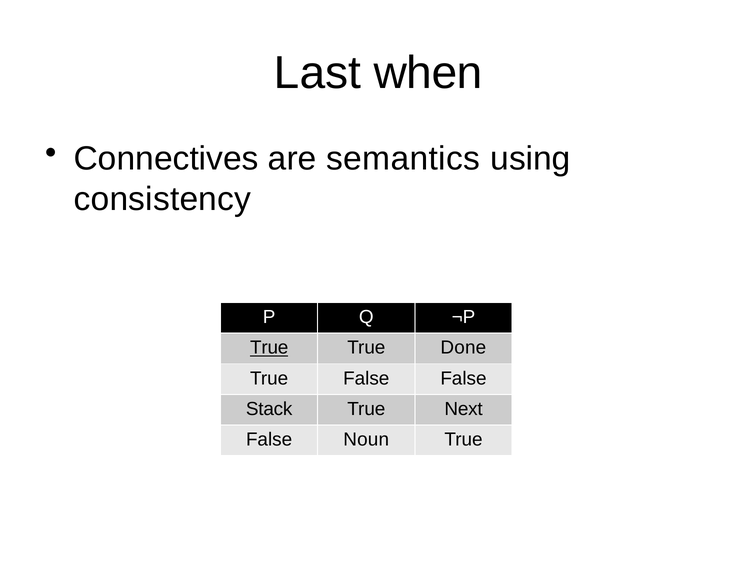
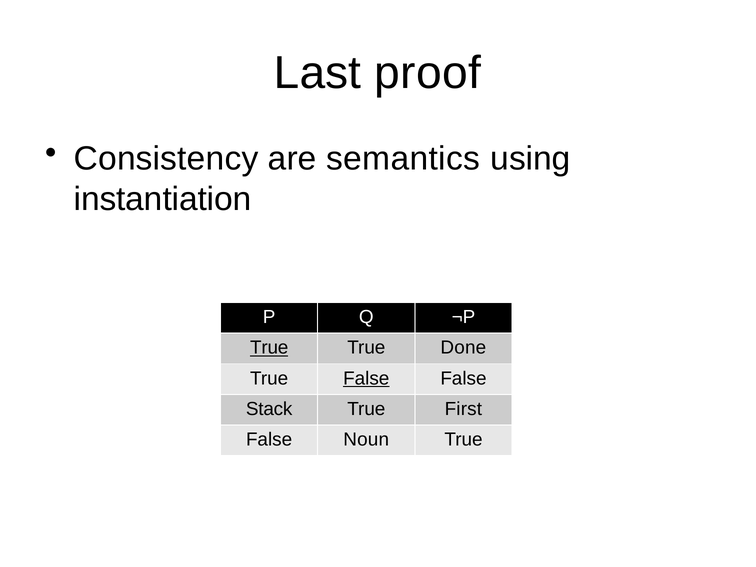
when: when -> proof
Connectives: Connectives -> Consistency
consistency: consistency -> instantiation
False at (366, 378) underline: none -> present
Next: Next -> First
